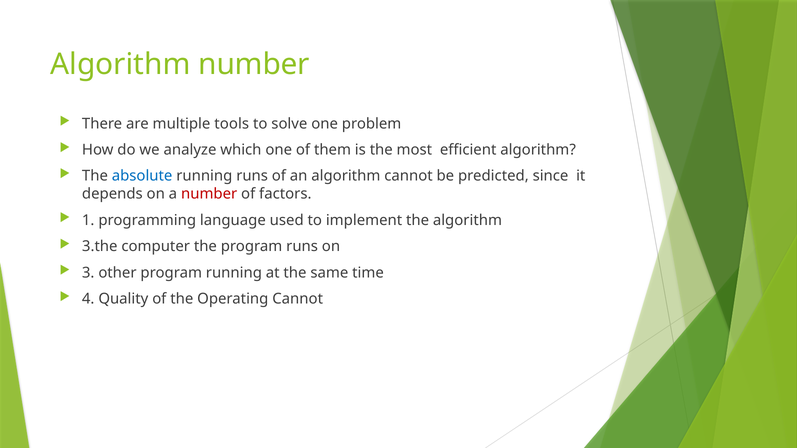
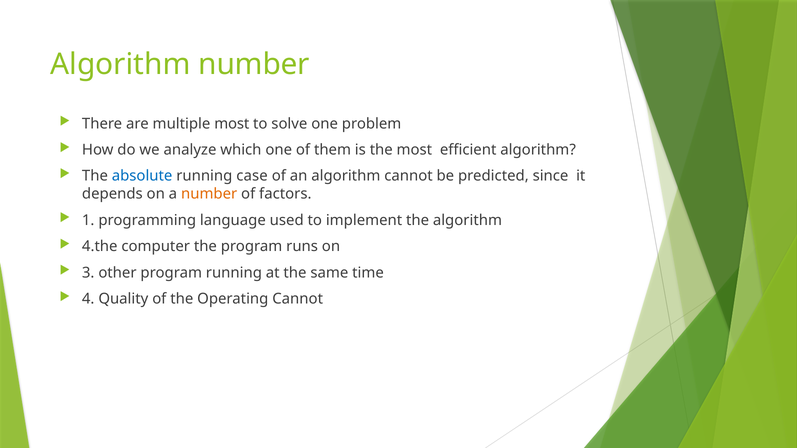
multiple tools: tools -> most
running runs: runs -> case
number at (209, 194) colour: red -> orange
3.the: 3.the -> 4.the
